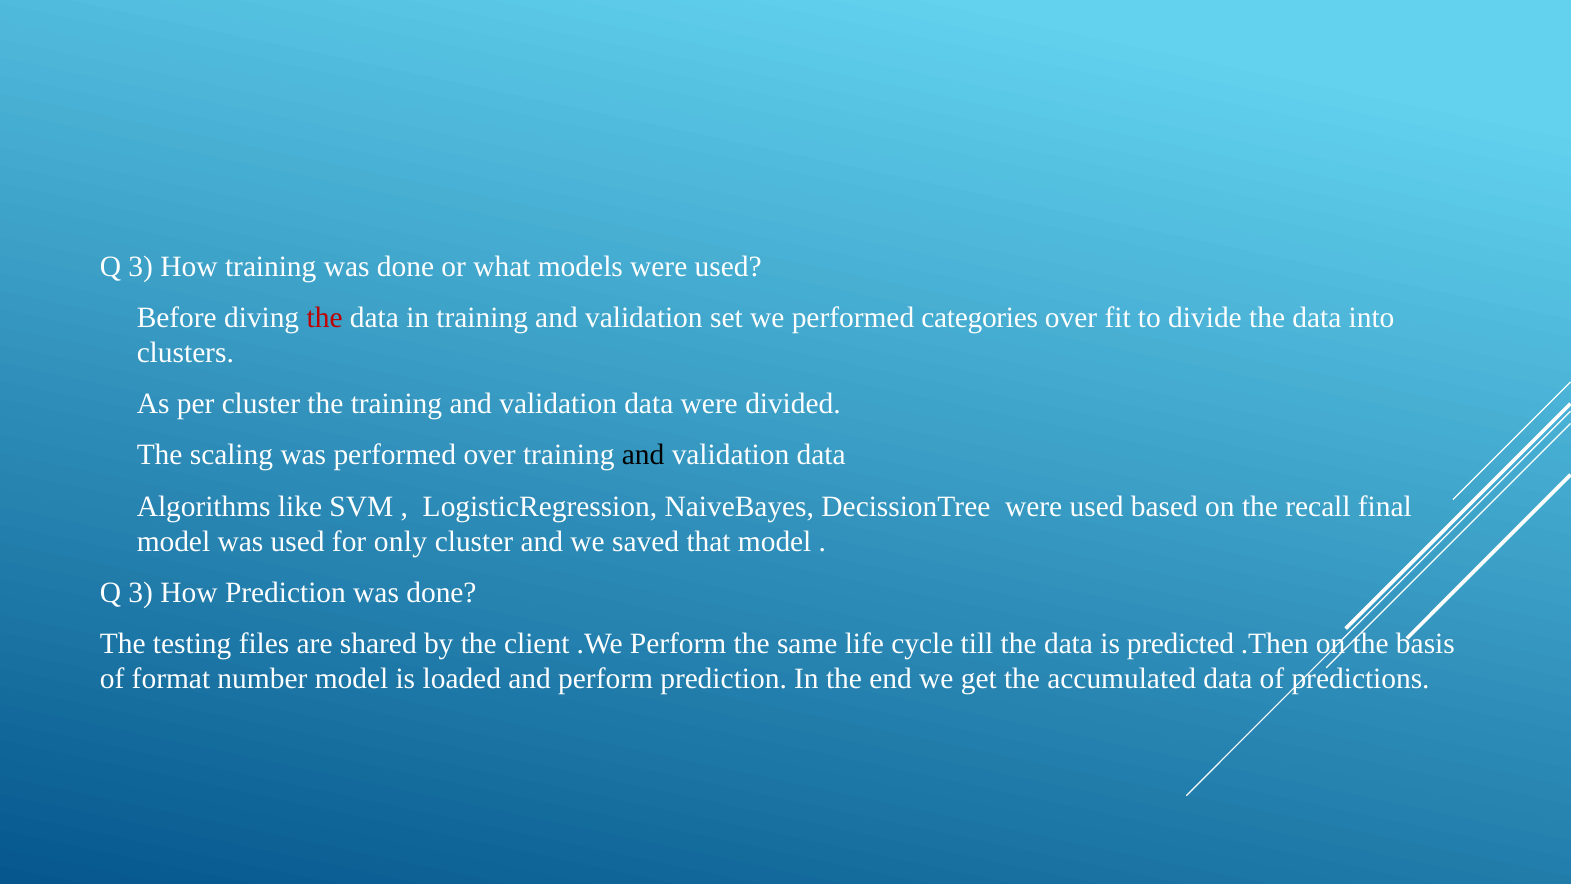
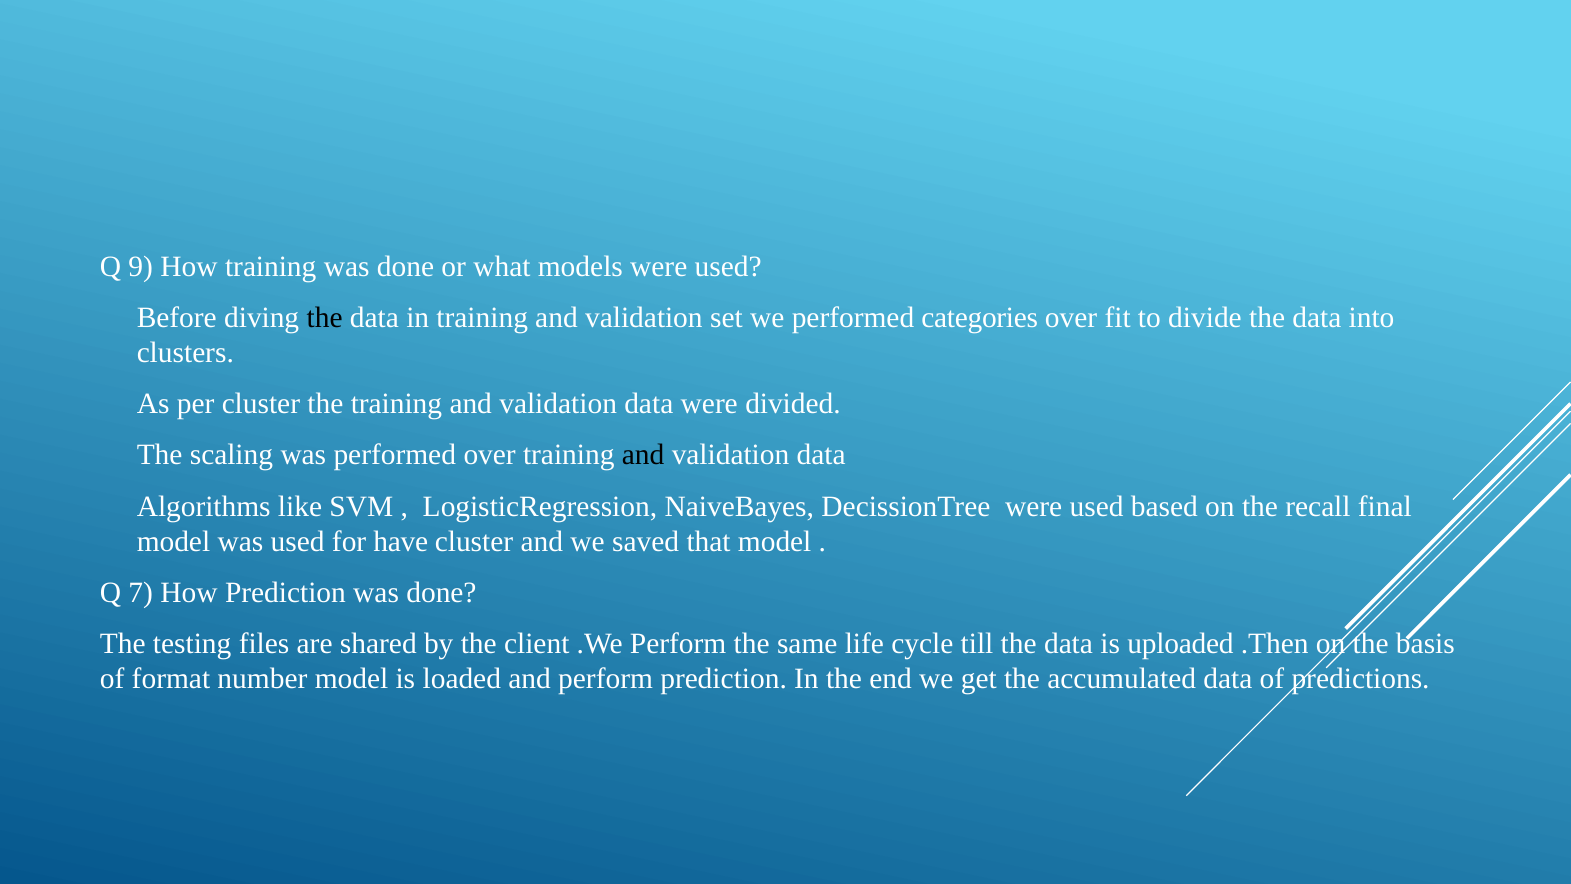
3 at (141, 266): 3 -> 9
the at (325, 318) colour: red -> black
only: only -> have
3 at (141, 593): 3 -> 7
predicted: predicted -> uploaded
